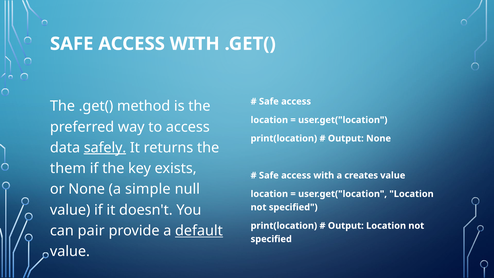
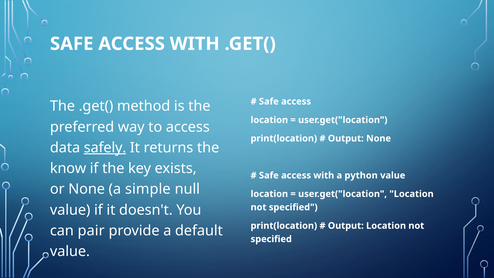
them: them -> know
creates: creates -> python
default underline: present -> none
